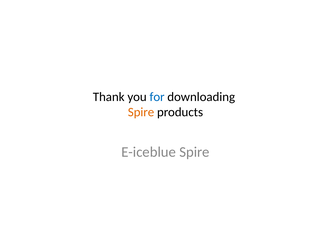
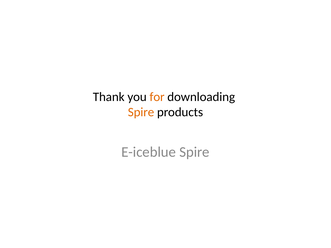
for colour: blue -> orange
